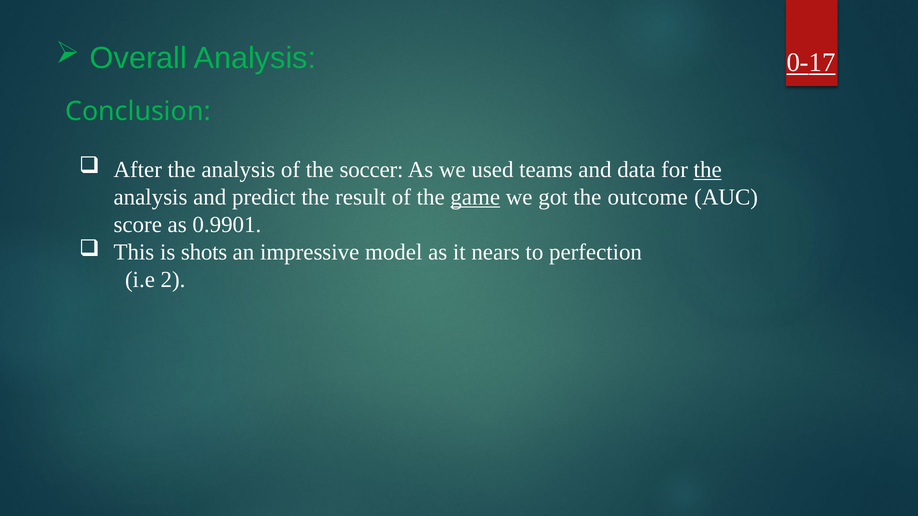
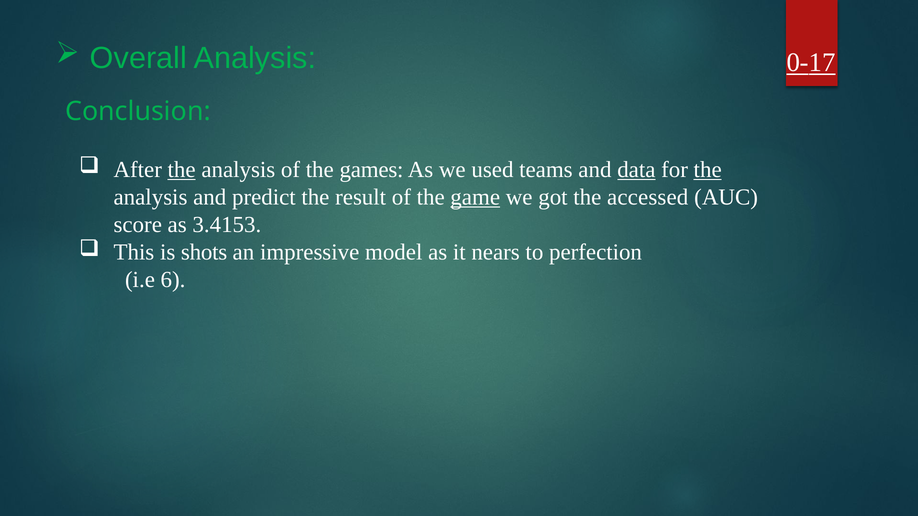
the at (182, 170) underline: none -> present
soccer: soccer -> games
data underline: none -> present
outcome: outcome -> accessed
0.9901: 0.9901 -> 3.4153
2: 2 -> 6
